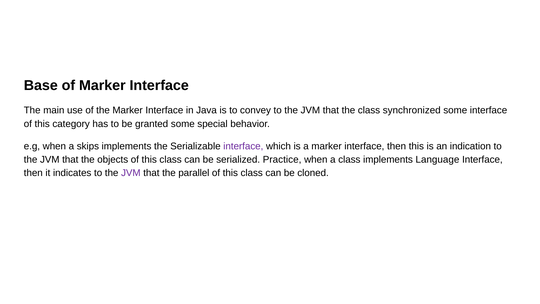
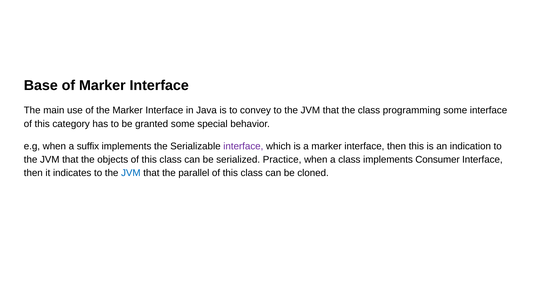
synchronized: synchronized -> programming
skips: skips -> suffix
Language: Language -> Consumer
JVM at (131, 173) colour: purple -> blue
